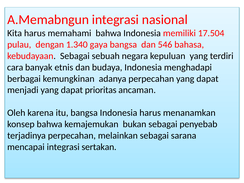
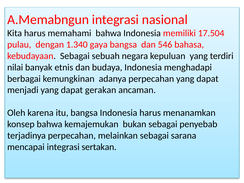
cara: cara -> nilai
prioritas: prioritas -> gerakan
